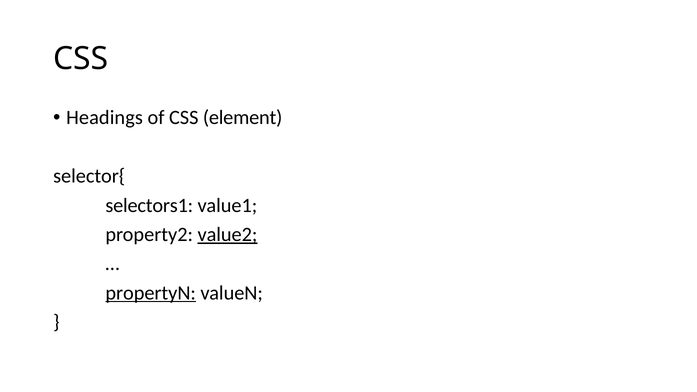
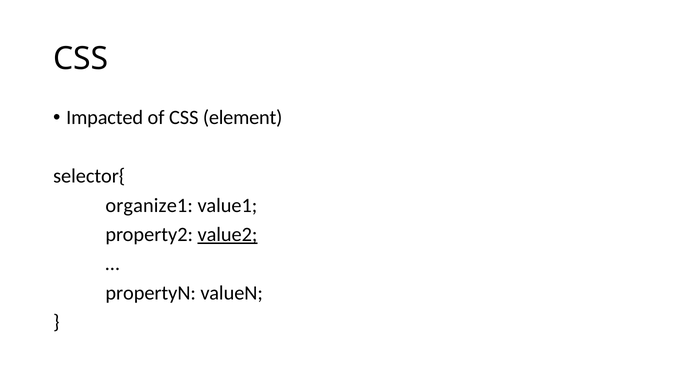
Headings: Headings -> Impacted
selectors1: selectors1 -> organize1
propertyN underline: present -> none
